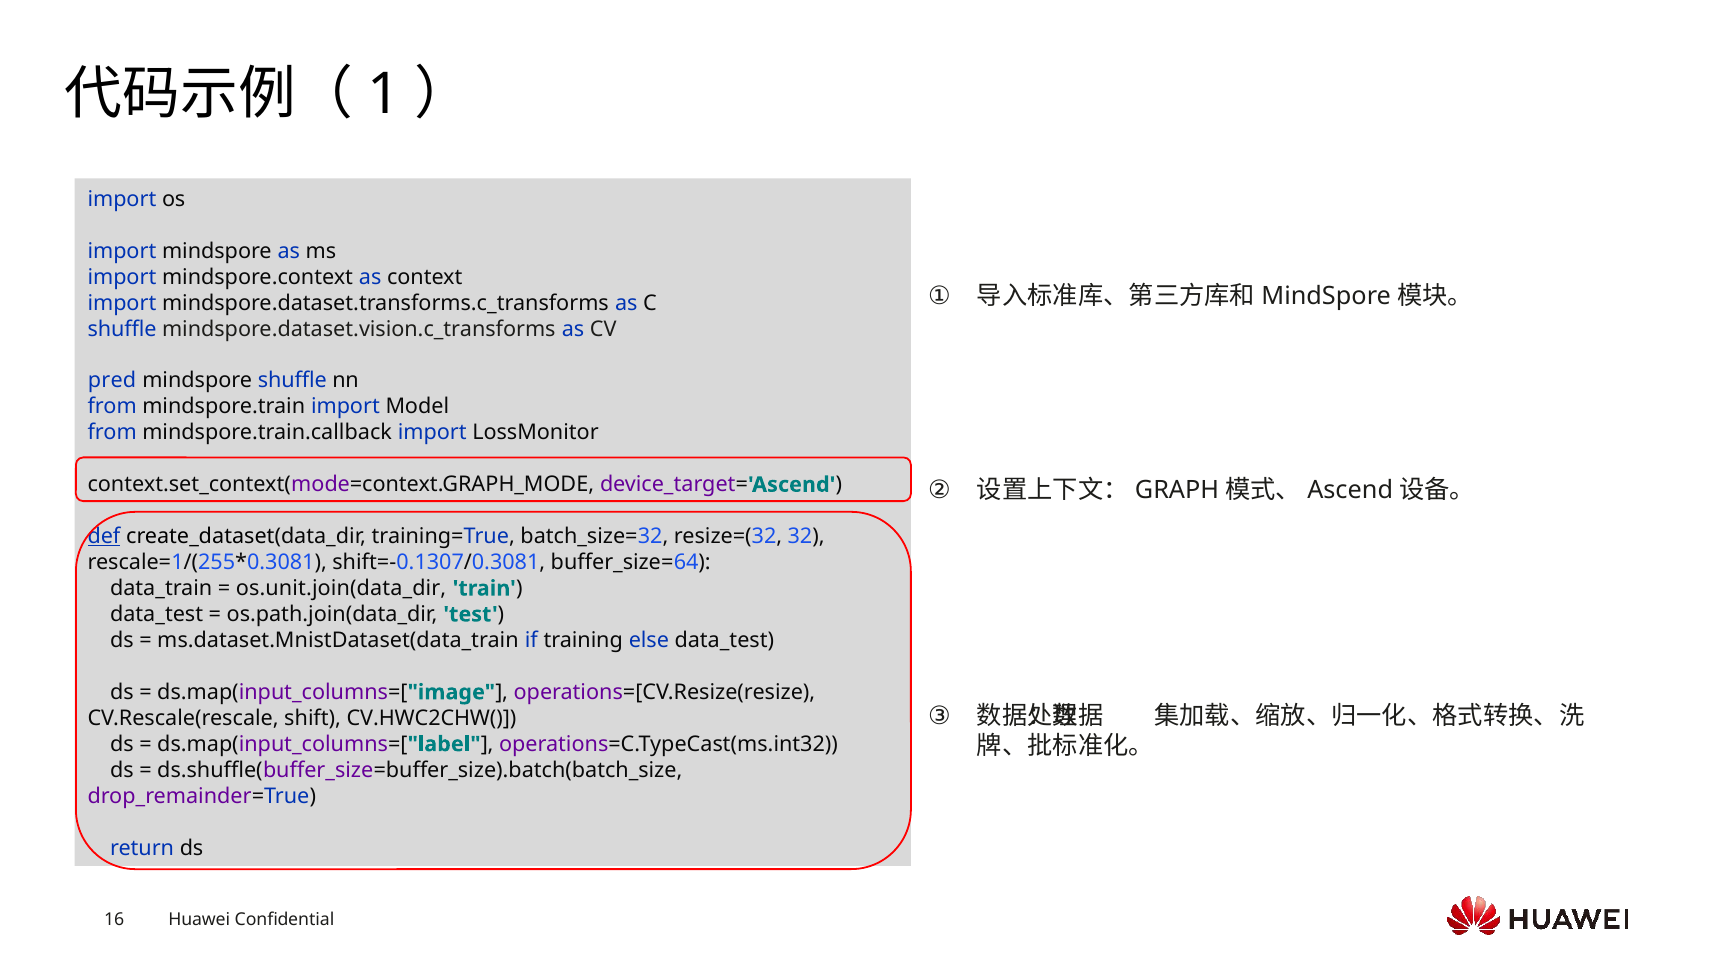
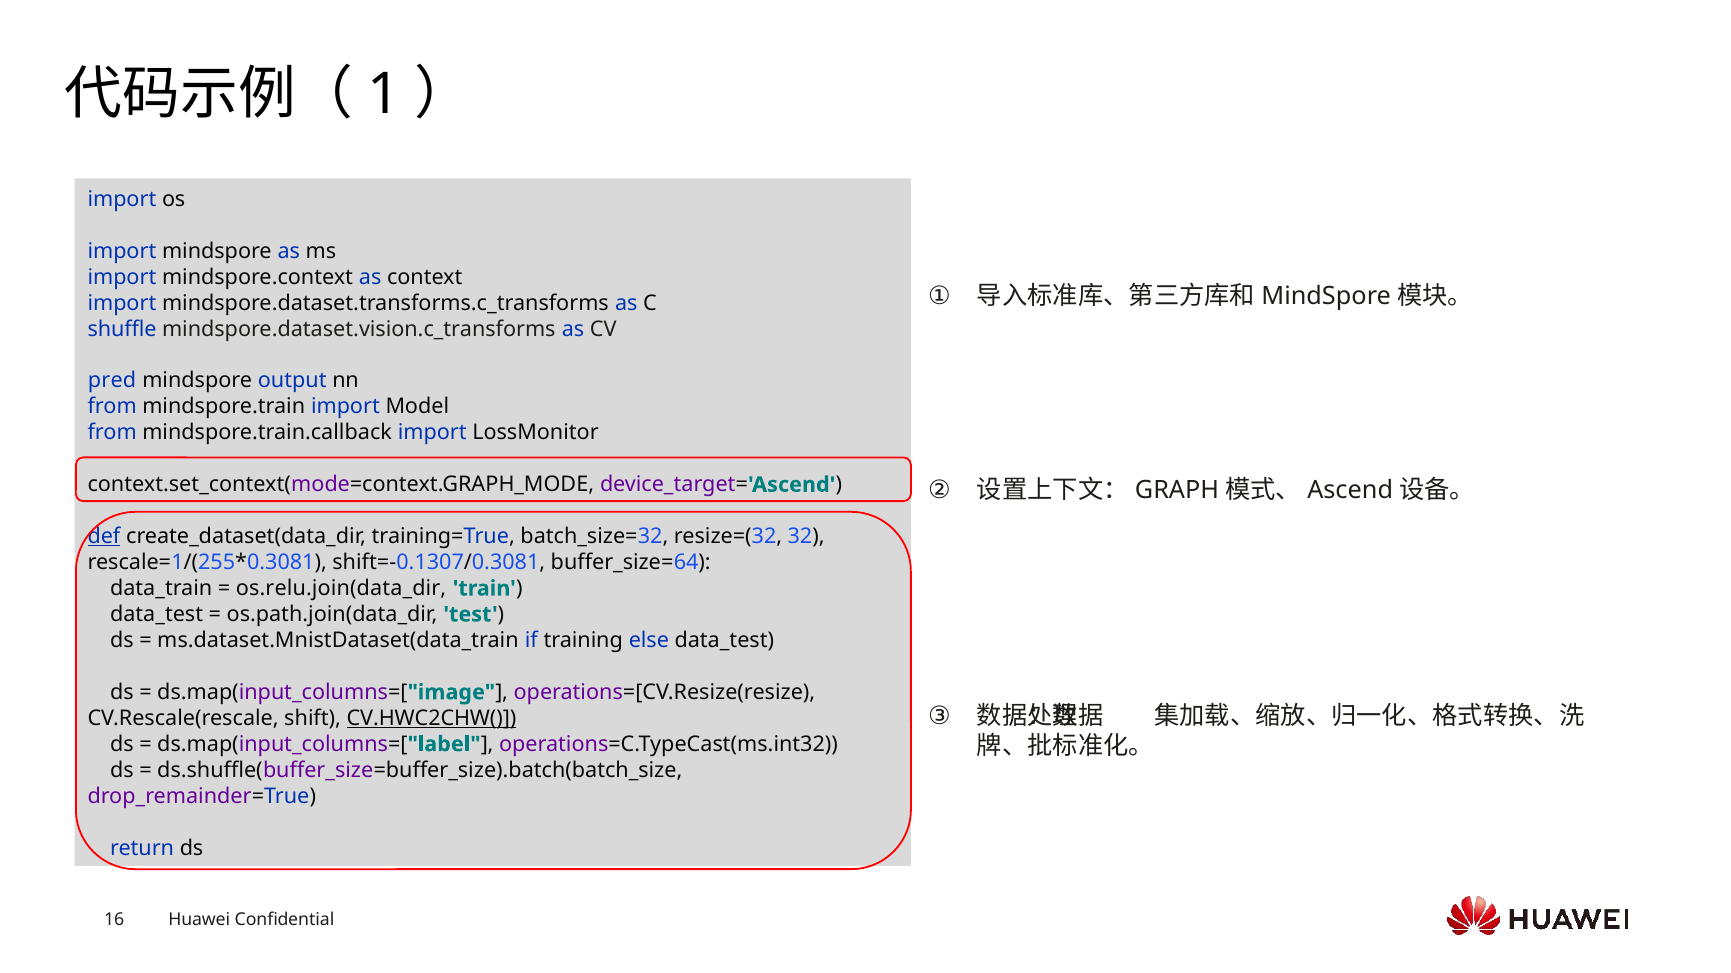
mindspore shuffle: shuffle -> output
os.unit.join(data_dir: os.unit.join(data_dir -> os.relu.join(data_dir
CV.HWC2CHW( underline: none -> present
